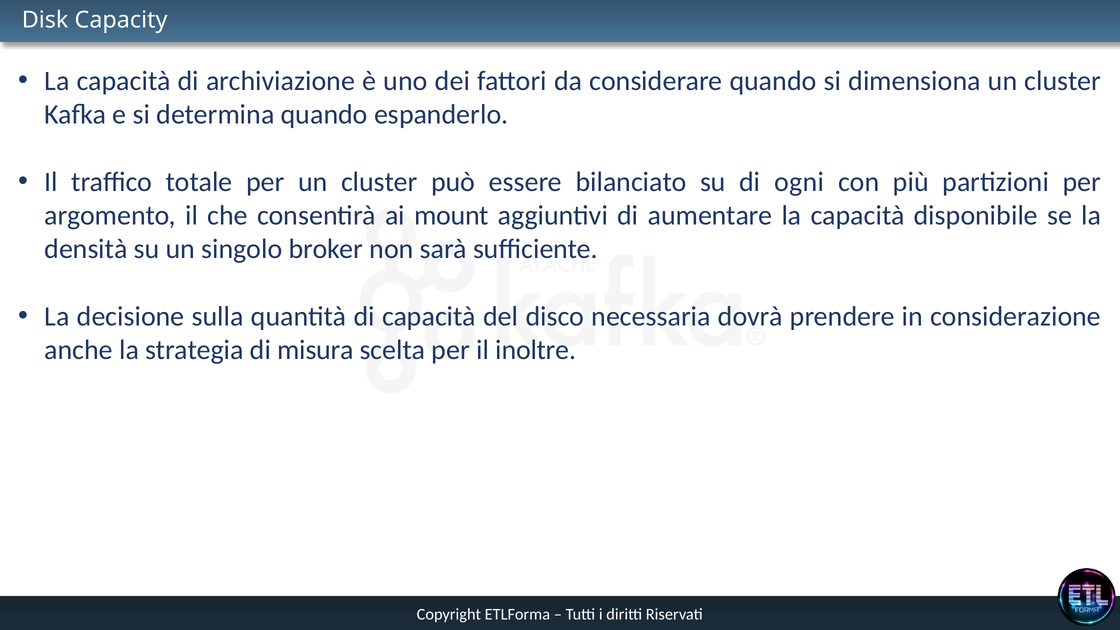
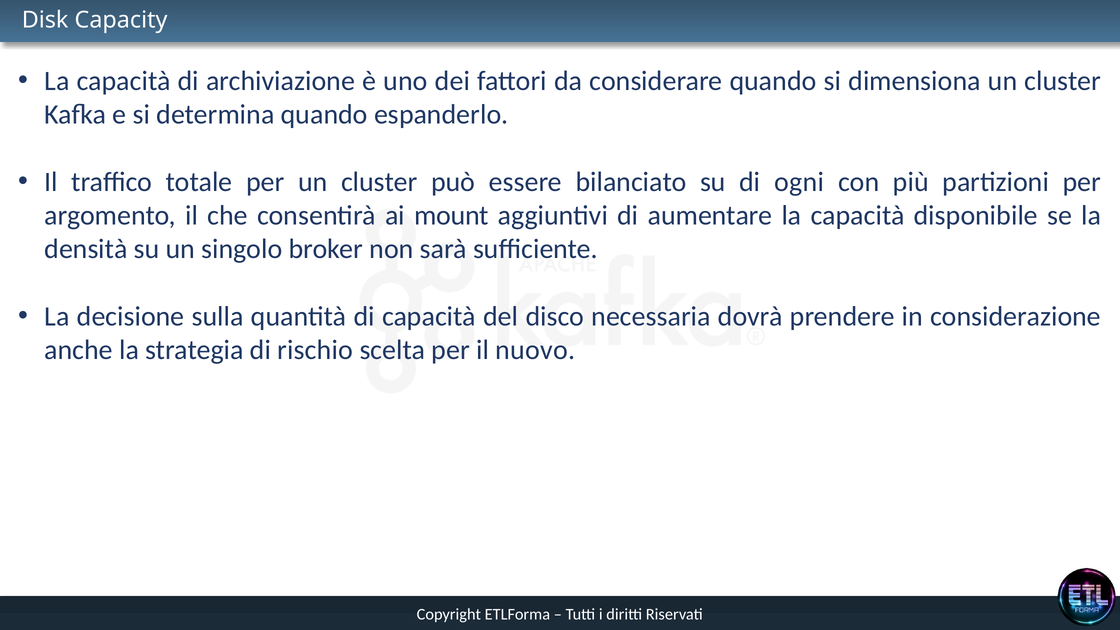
misura: misura -> rischio
inoltre: inoltre -> nuovo
